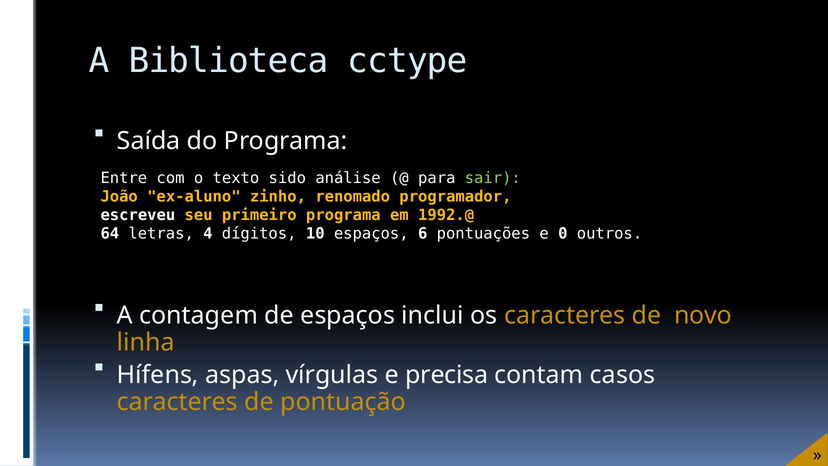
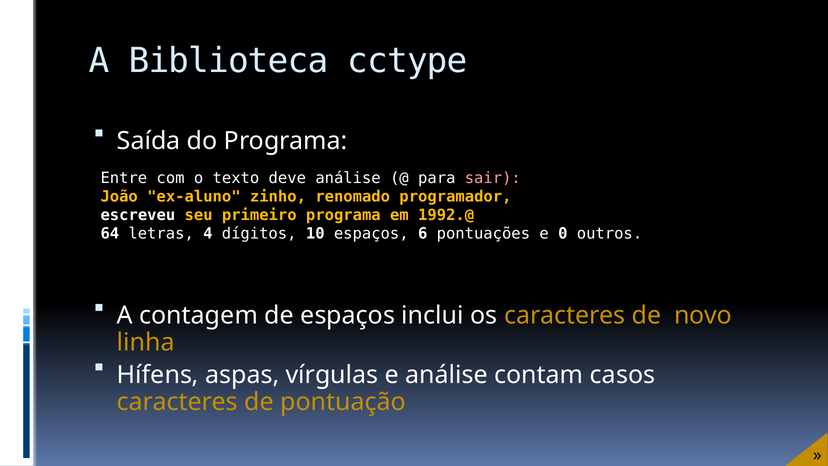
sido: sido -> deve
sair colour: light green -> pink
e precisa: precisa -> análise
